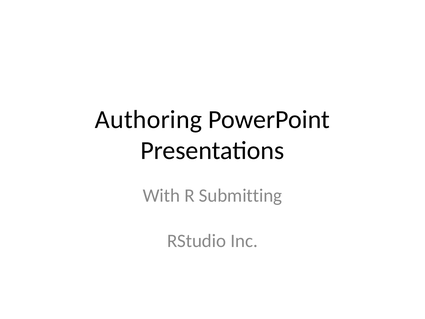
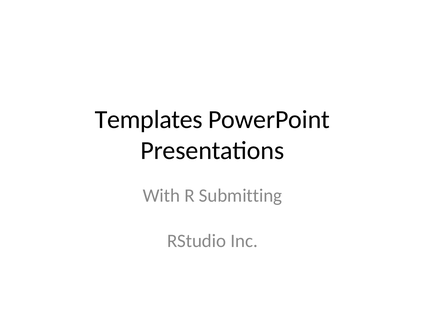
Authoring: Authoring -> Templates
